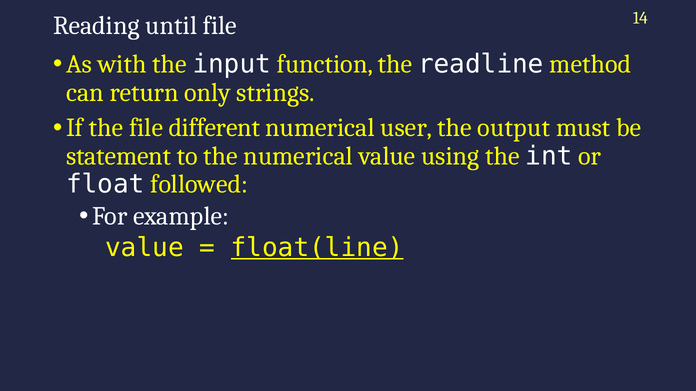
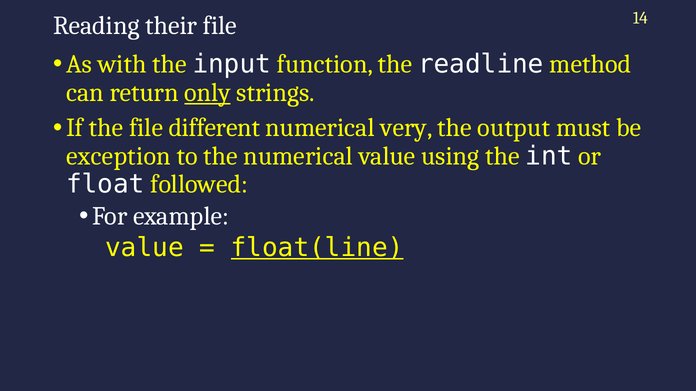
until: until -> their
only underline: none -> present
user: user -> very
statement: statement -> exception
